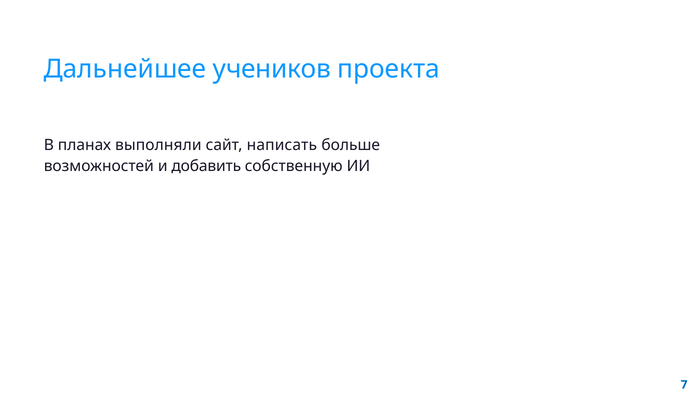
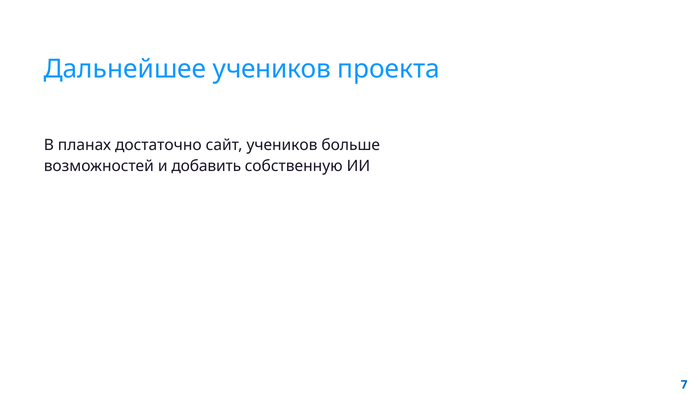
выполняли: выполняли -> достаточно
сайт написать: написать -> учеников
